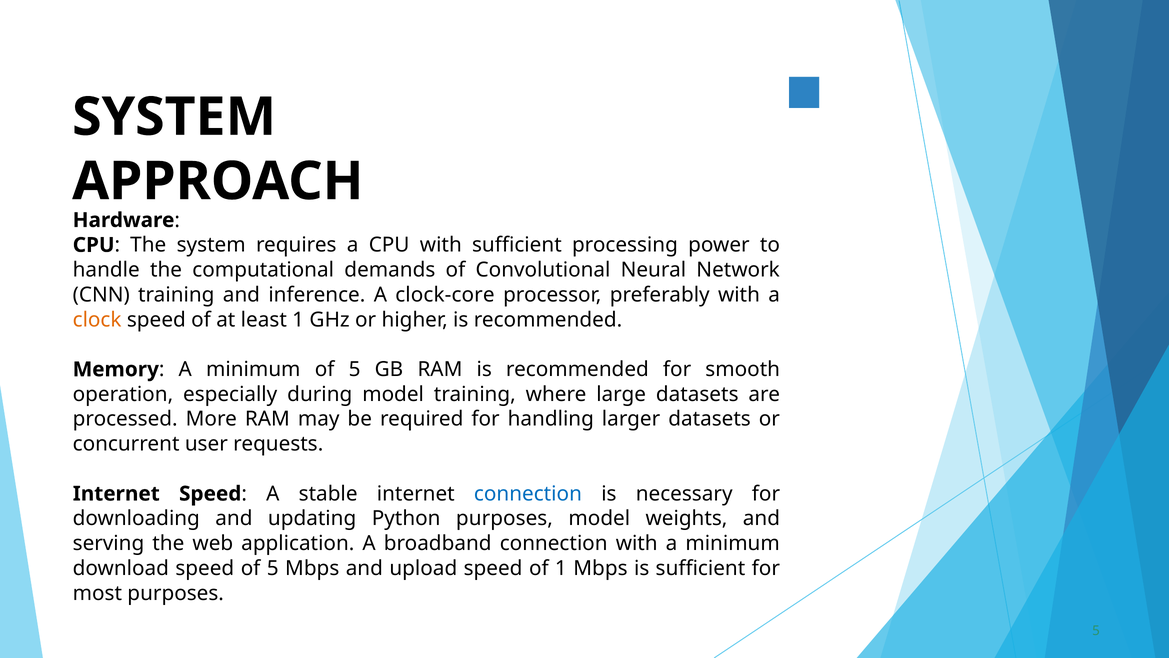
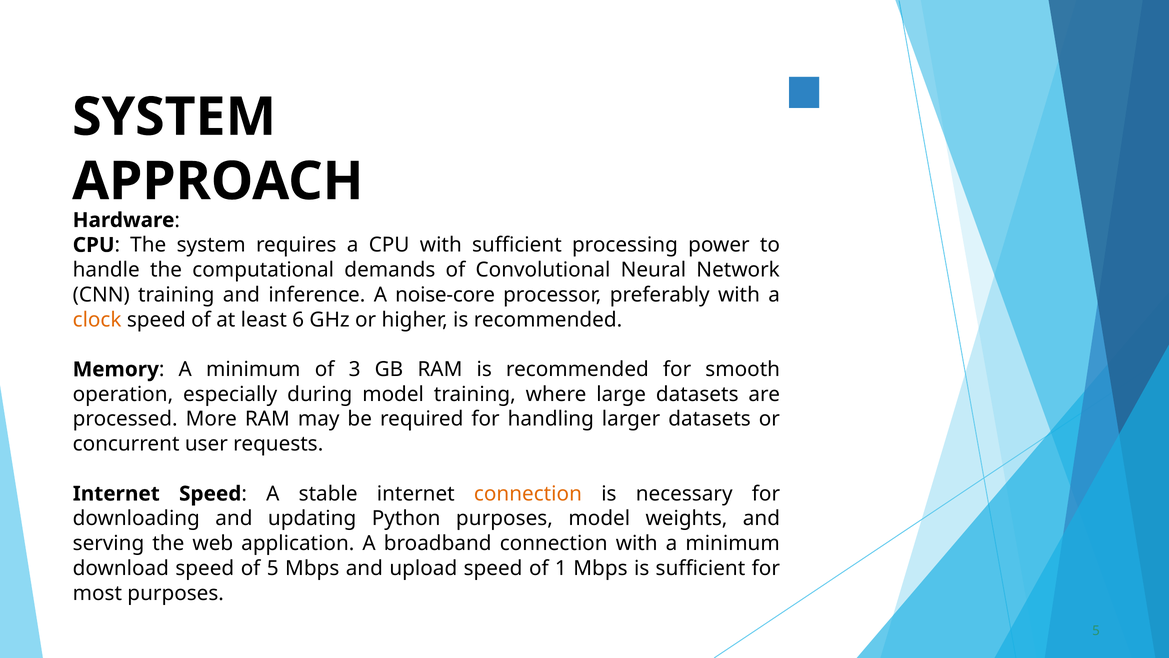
clock-core: clock-core -> noise-core
least 1: 1 -> 6
minimum of 5: 5 -> 3
connection at (528, 493) colour: blue -> orange
